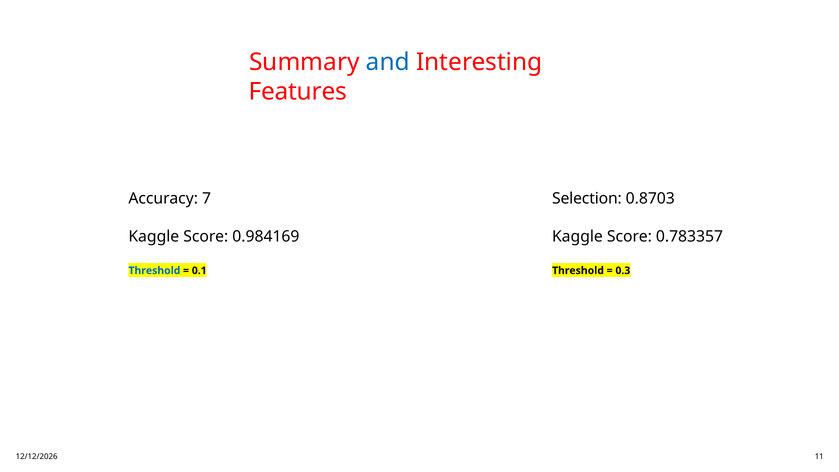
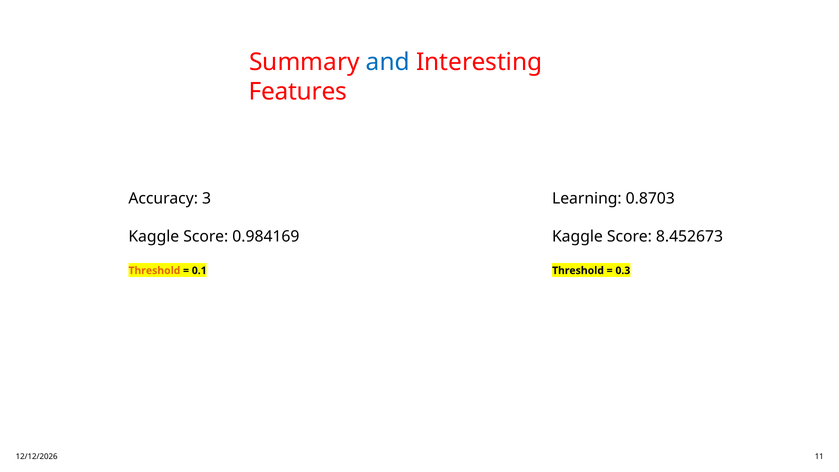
7: 7 -> 3
Selection: Selection -> Learning
0.783357: 0.783357 -> 8.452673
Threshold at (154, 271) colour: blue -> orange
